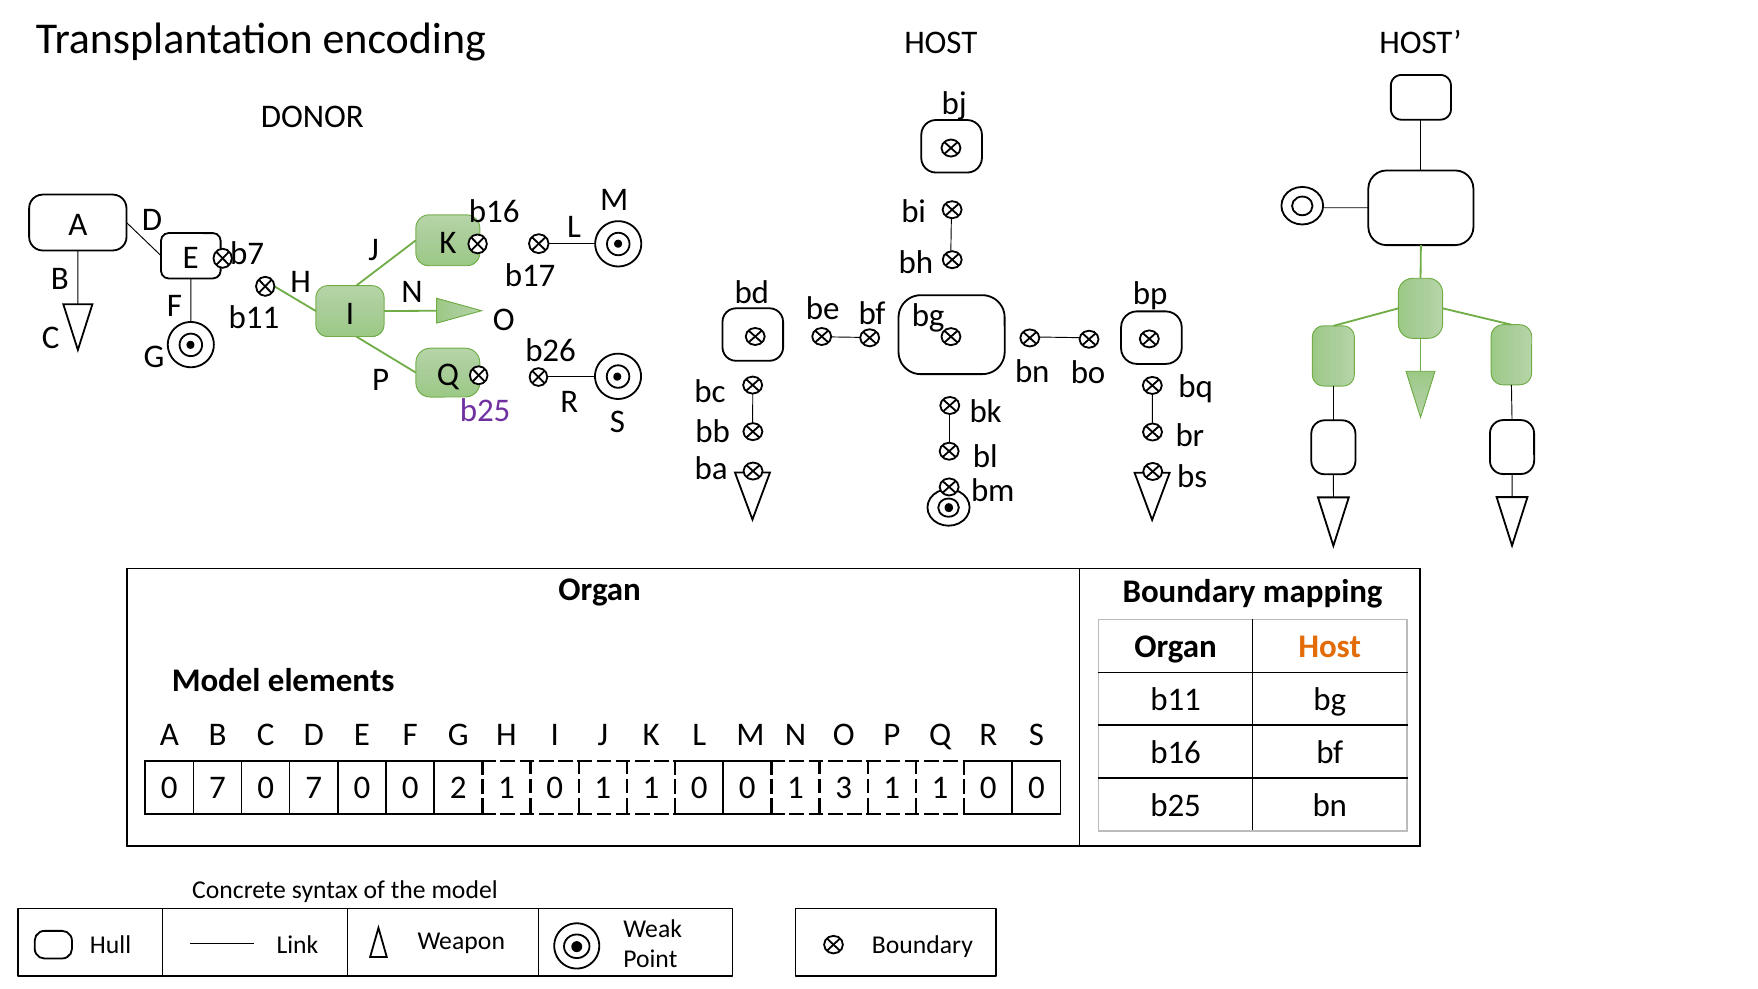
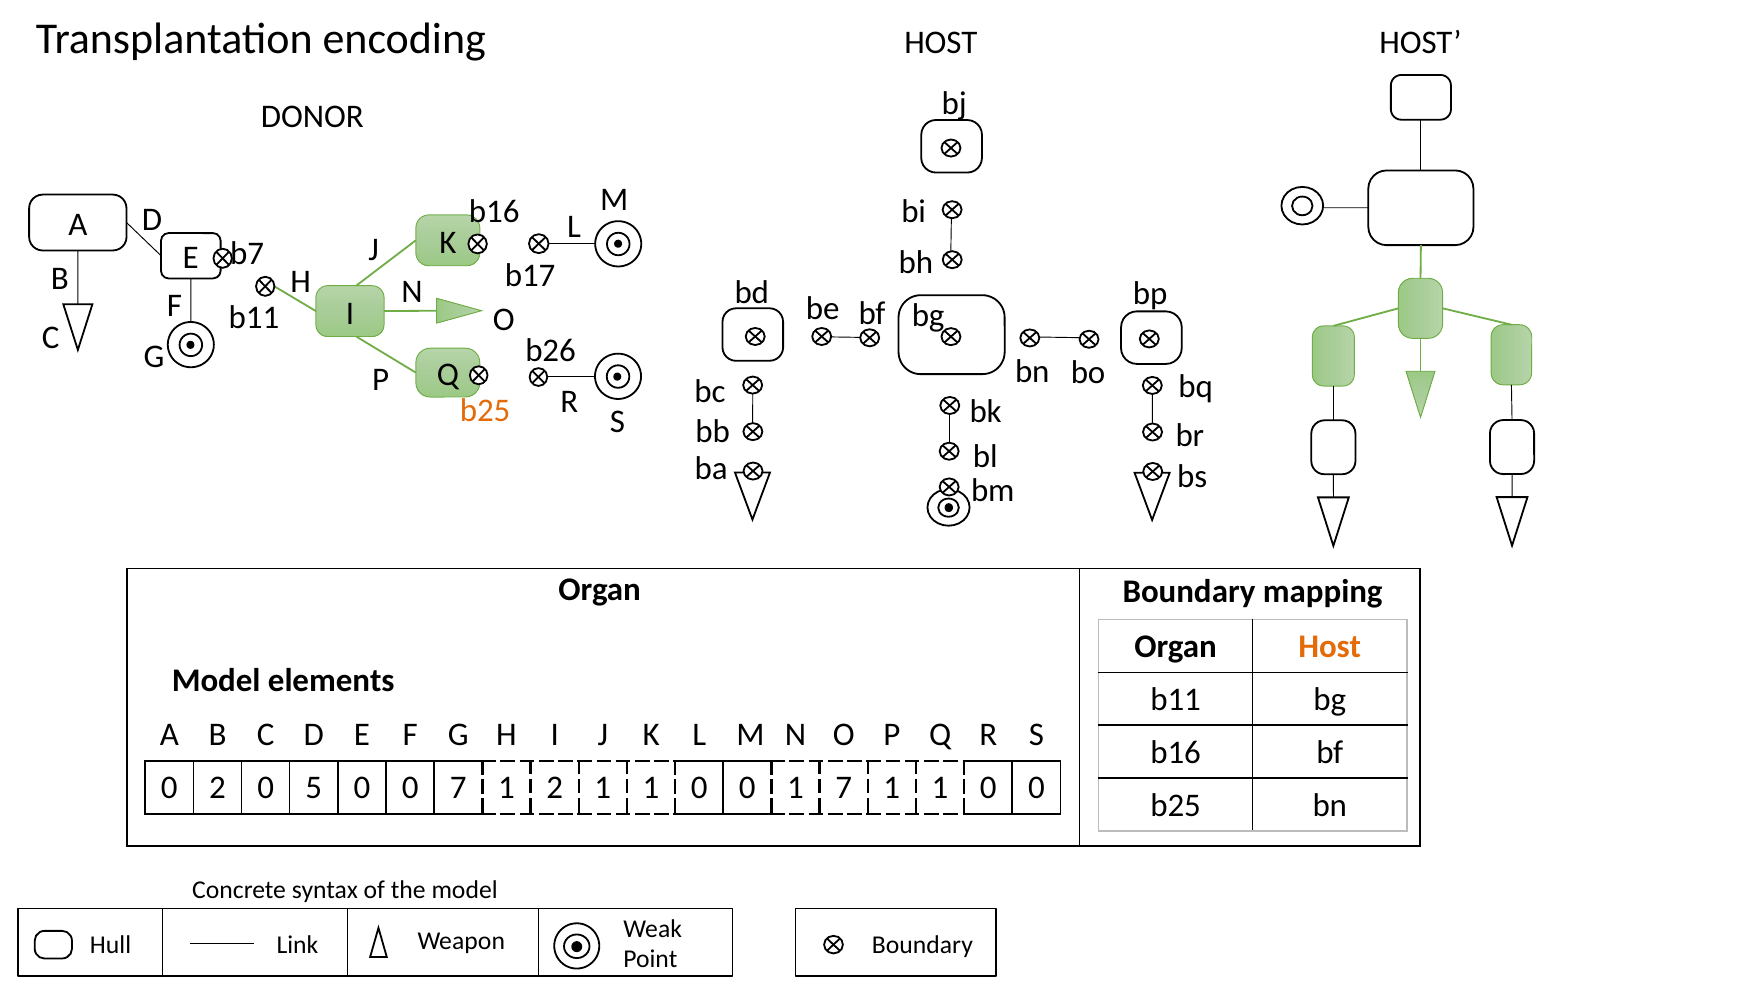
b25 at (485, 411) colour: purple -> orange
7 at (217, 788): 7 -> 2
7 at (314, 788): 7 -> 5
0 2: 2 -> 7
0 at (555, 788): 0 -> 2
1 3: 3 -> 7
